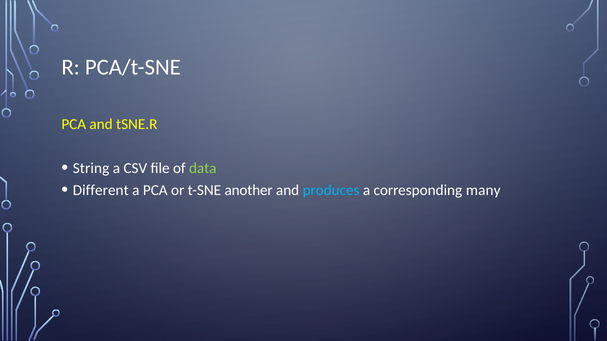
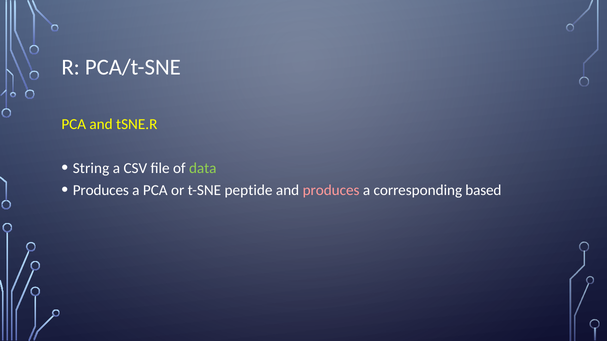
Different at (101, 190): Different -> Produces
another: another -> peptide
produces at (331, 190) colour: light blue -> pink
many: many -> based
